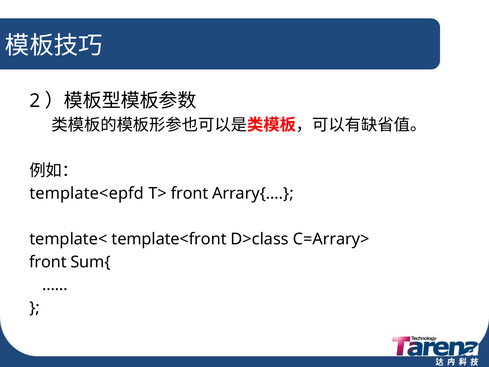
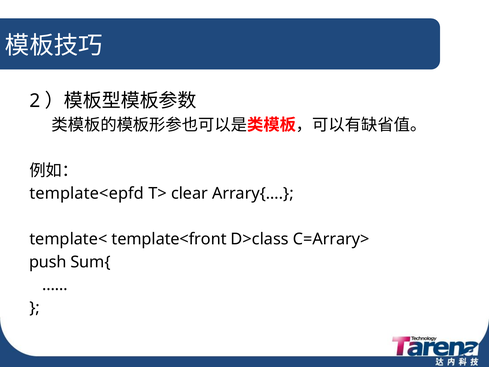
T> front: front -> clear
front at (48, 262): front -> push
